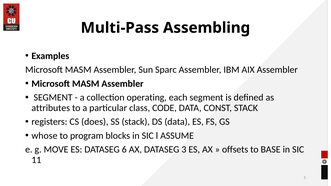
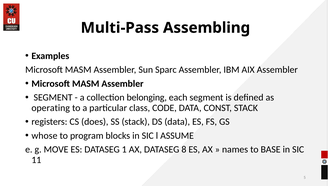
operating: operating -> belonging
attributes: attributes -> operating
6: 6 -> 1
3: 3 -> 8
offsets: offsets -> names
